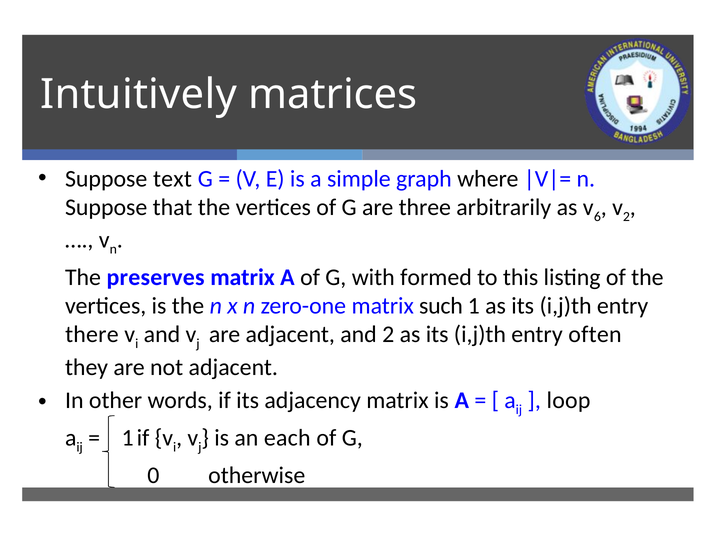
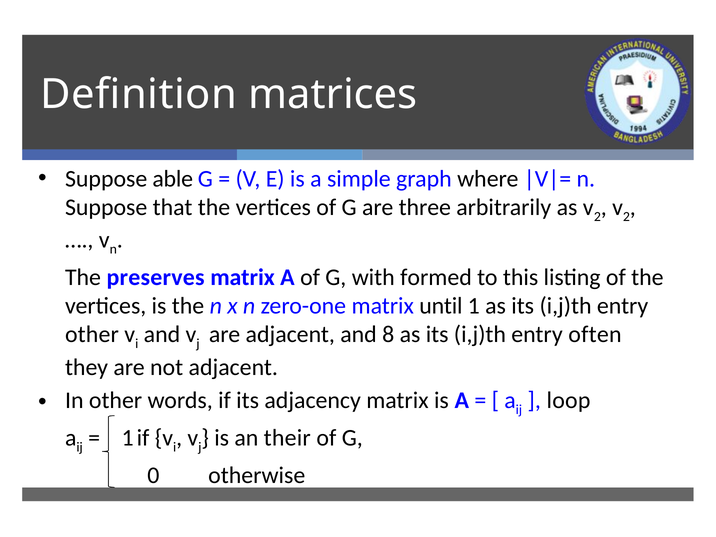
Intuitively: Intuitively -> Definition
text: text -> able
as v 6: 6 -> 2
such: such -> until
there at (92, 335): there -> other
and 2: 2 -> 8
each: each -> their
